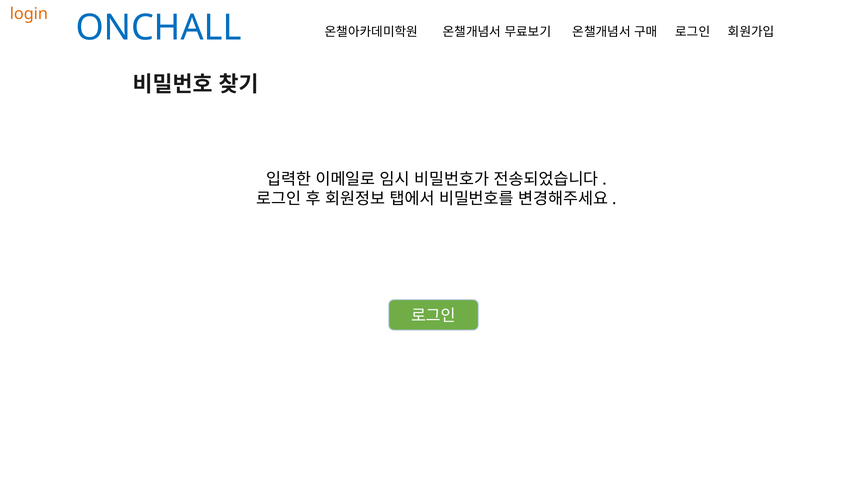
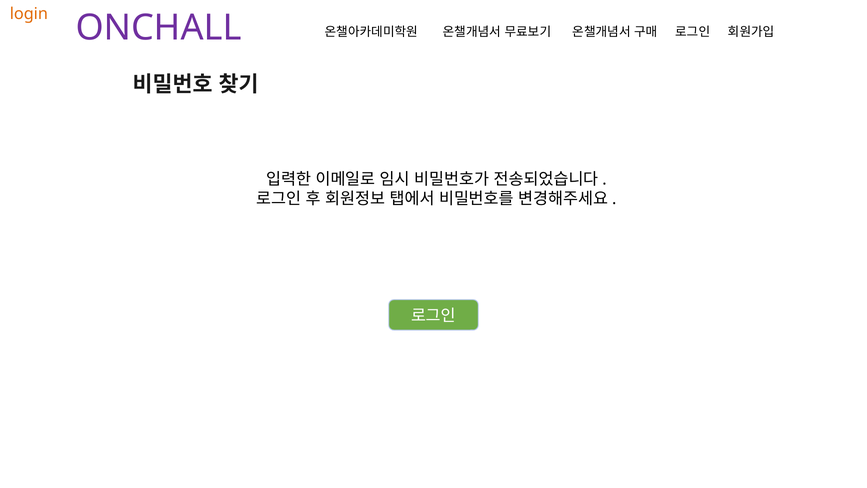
ONCHALL colour: blue -> purple
